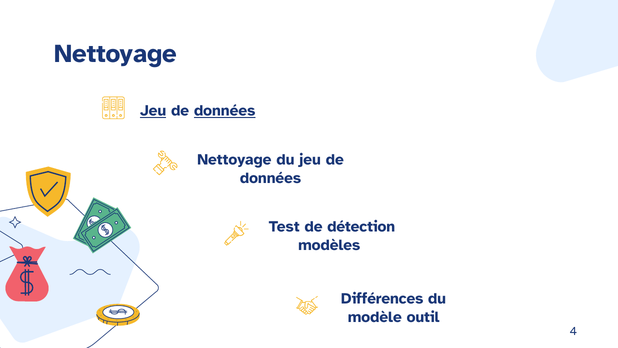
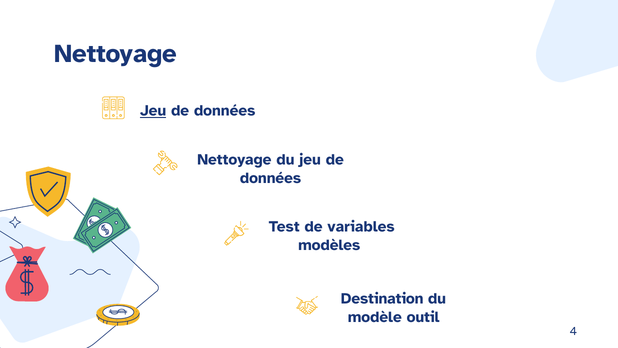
données at (225, 111) underline: present -> none
détection: détection -> variables
Différences: Différences -> Destination
